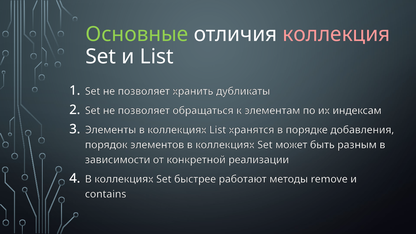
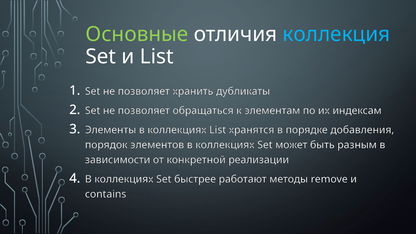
коллекция colour: pink -> light blue
